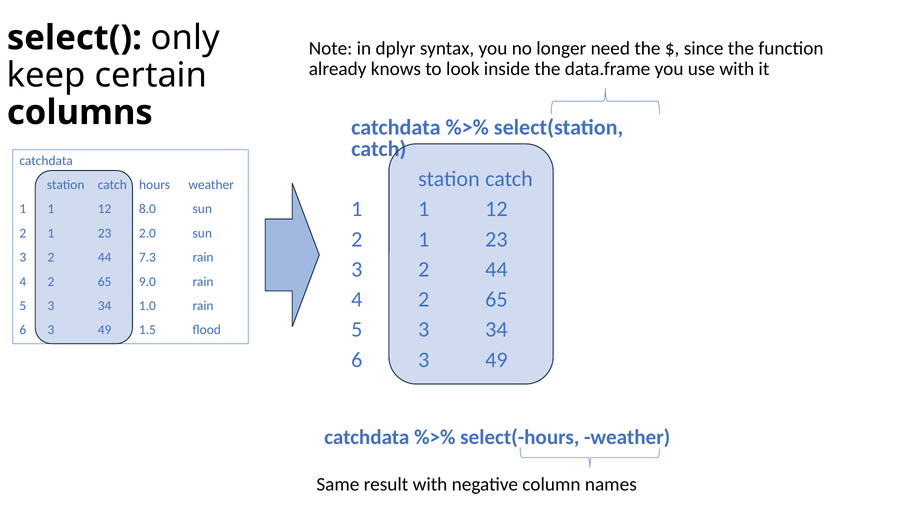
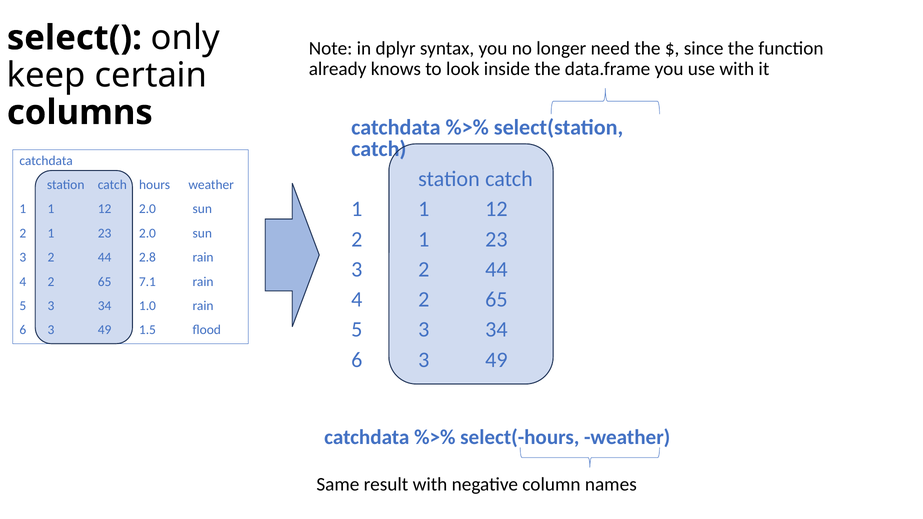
8.0 at (147, 209): 8.0 -> 2.0
7.3: 7.3 -> 2.8
9.0: 9.0 -> 7.1
